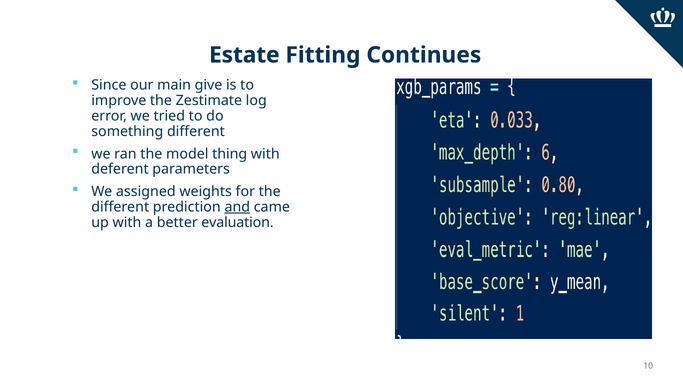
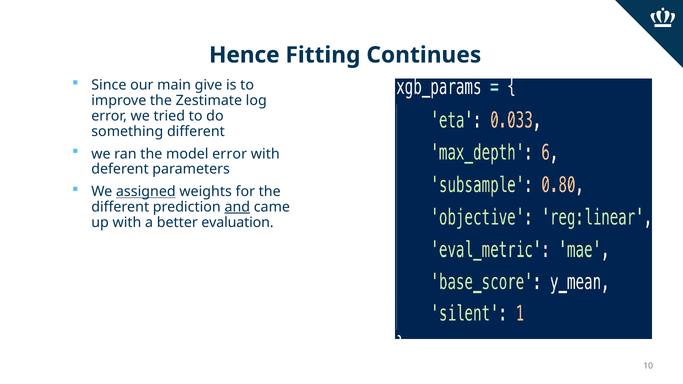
Estate: Estate -> Hence
model thing: thing -> error
assigned underline: none -> present
